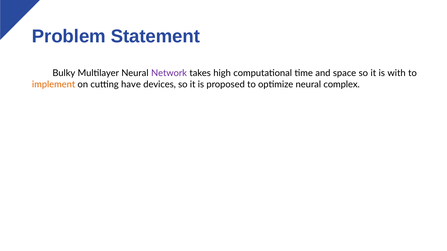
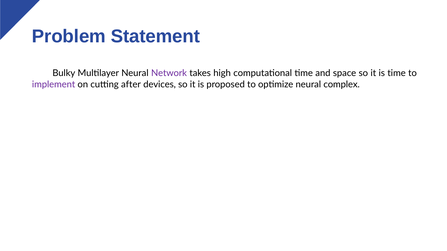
is with: with -> time
implement colour: orange -> purple
have: have -> after
